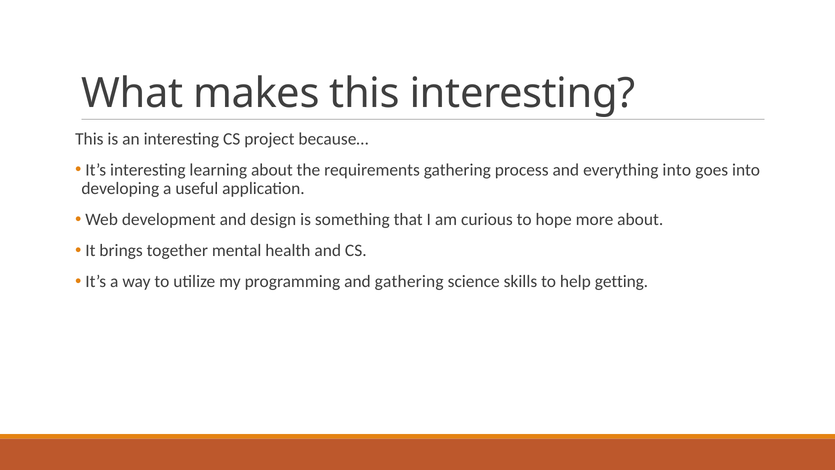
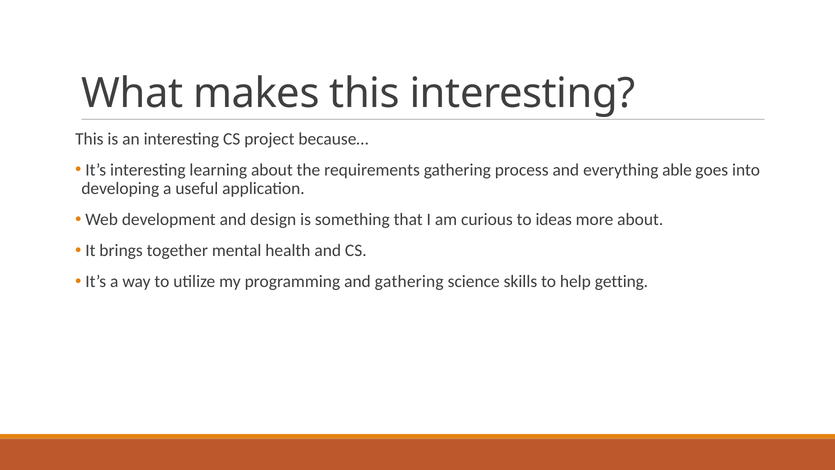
everything into: into -> able
hope: hope -> ideas
